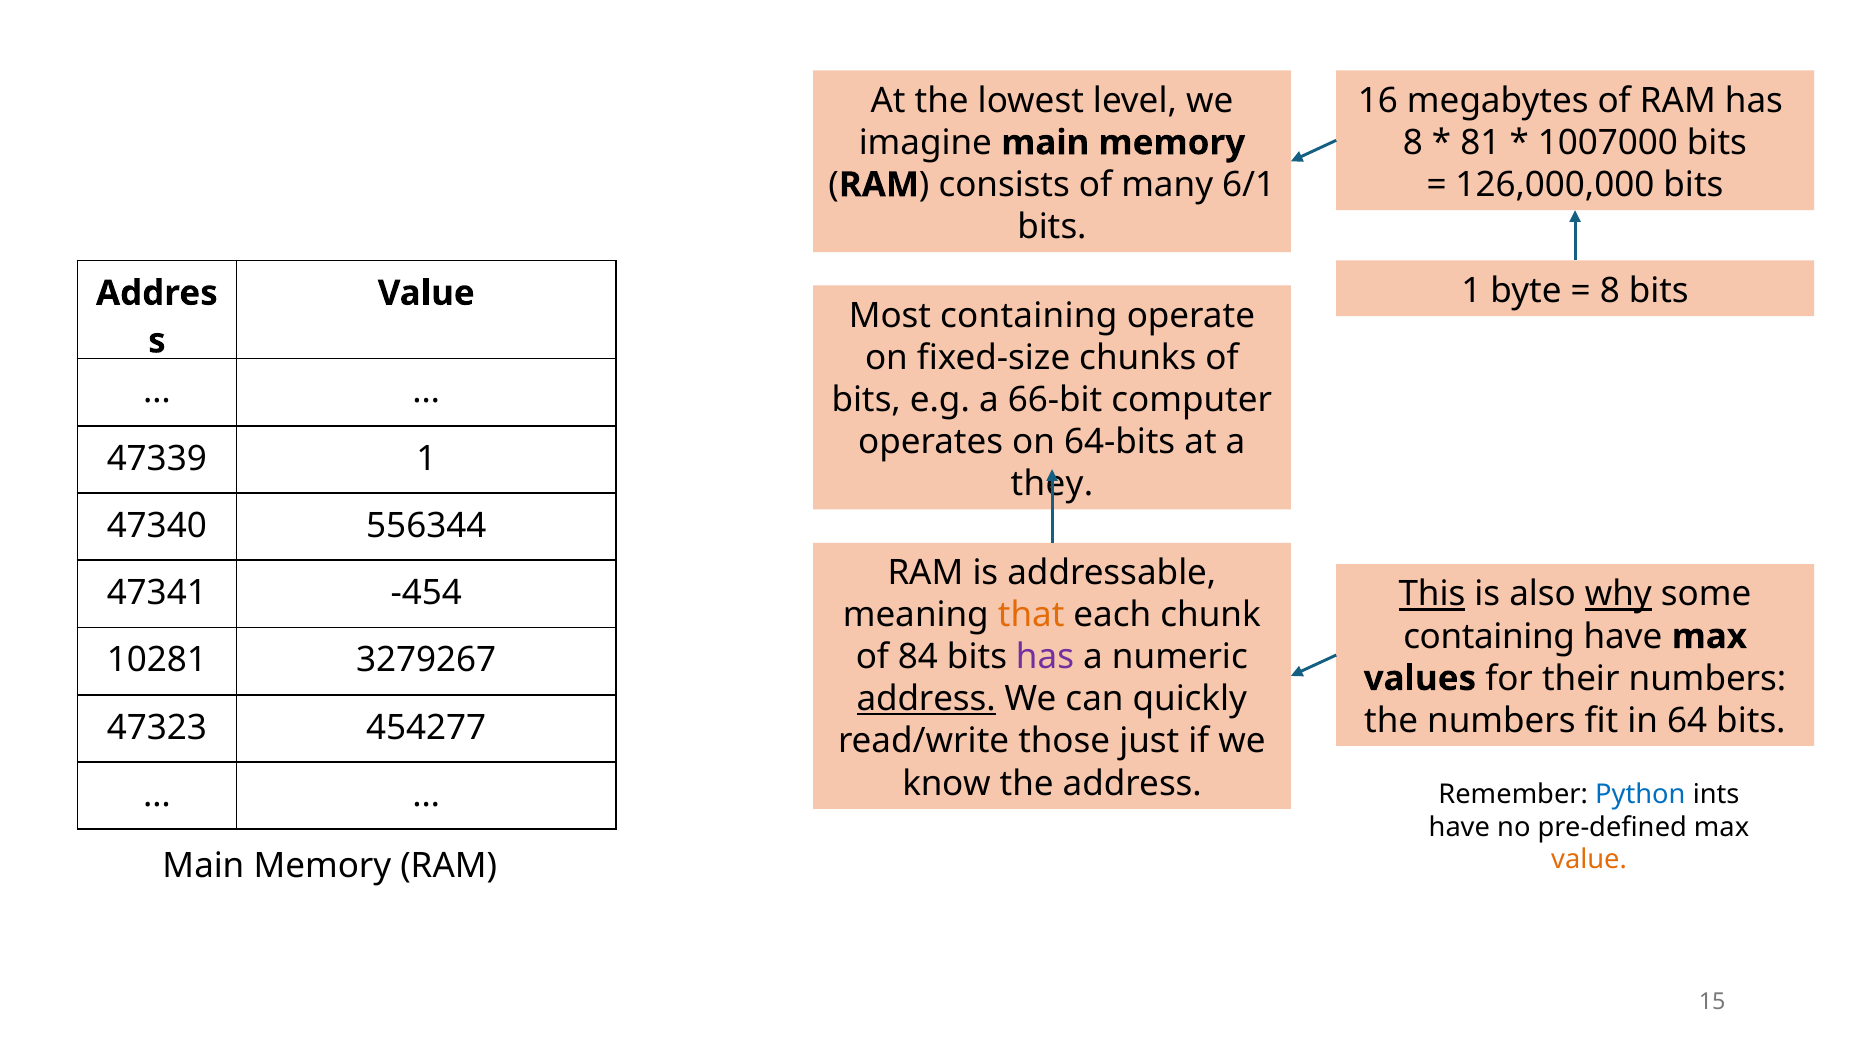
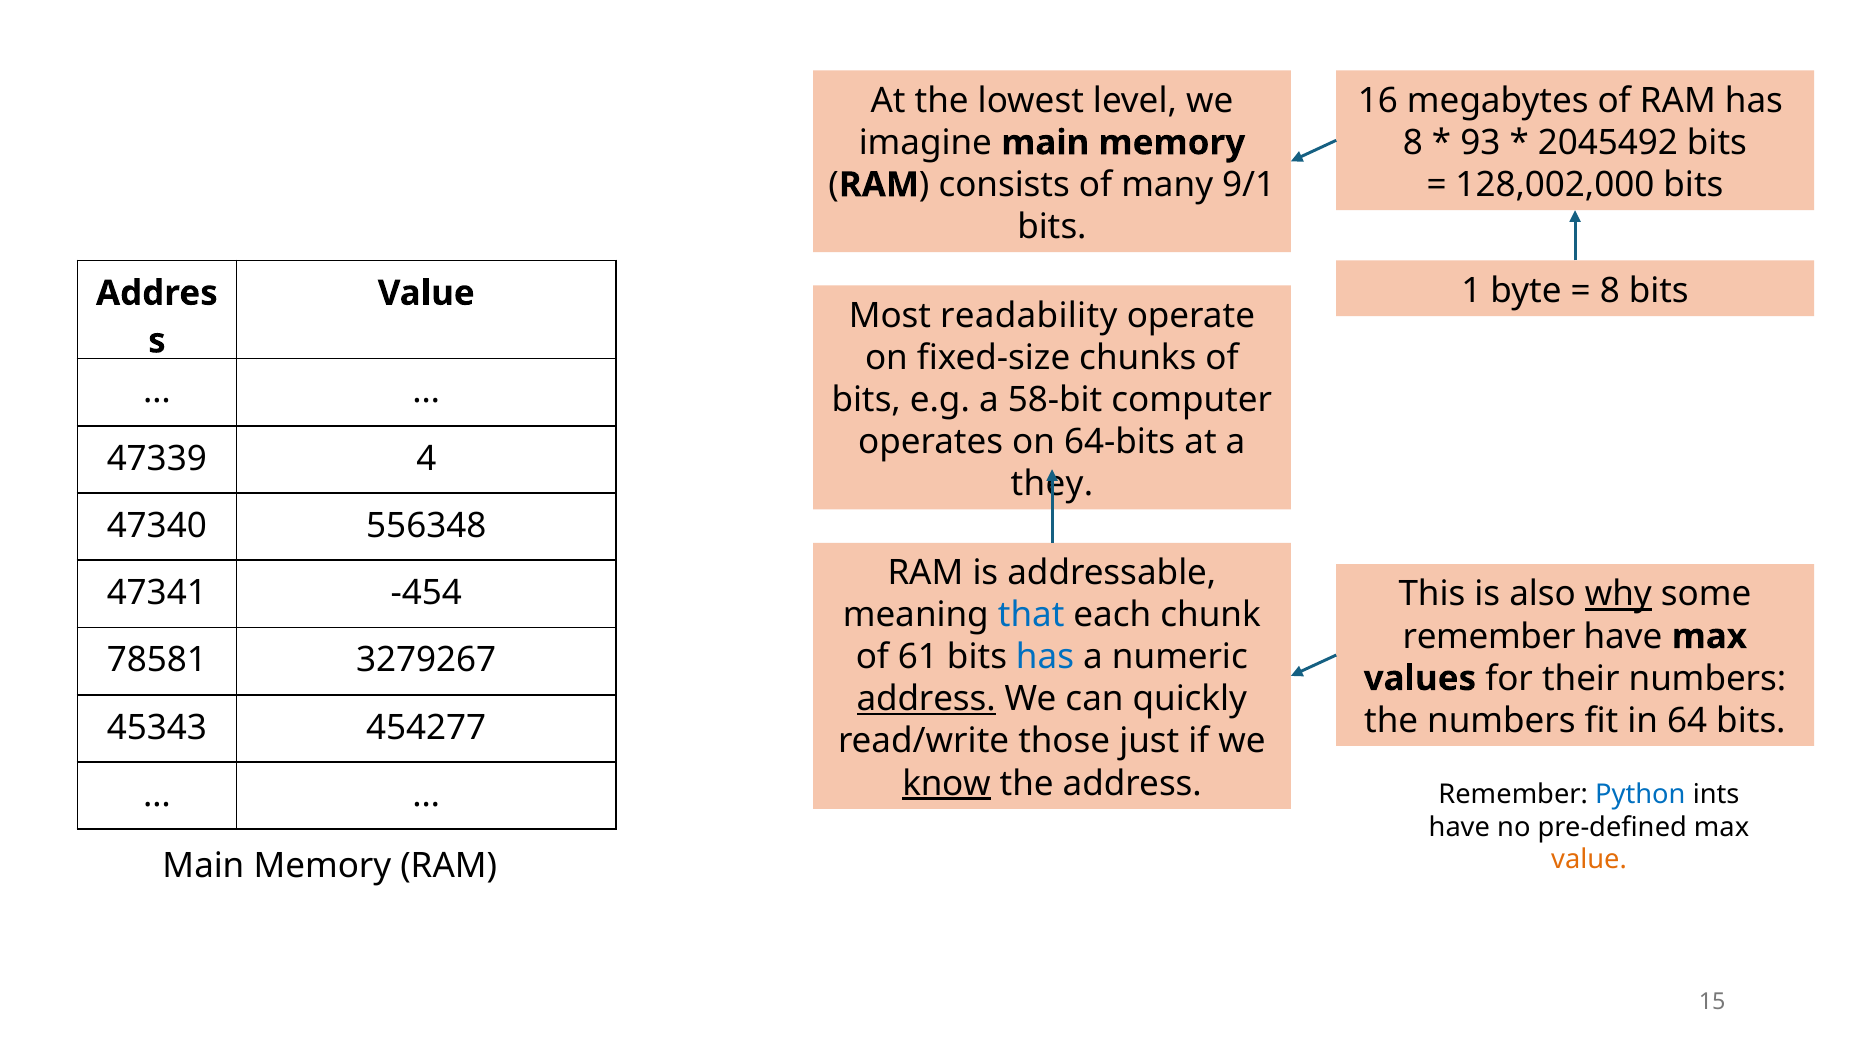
81: 81 -> 93
1007000: 1007000 -> 2045492
6/1: 6/1 -> 9/1
126,000,000: 126,000,000 -> 128,002,000
Most containing: containing -> readability
66-bit: 66-bit -> 58-bit
47339 1: 1 -> 4
556344: 556344 -> 556348
This underline: present -> none
that colour: orange -> blue
containing at (1489, 636): containing -> remember
84: 84 -> 61
has at (1045, 657) colour: purple -> blue
10281: 10281 -> 78581
47323: 47323 -> 45343
know underline: none -> present
